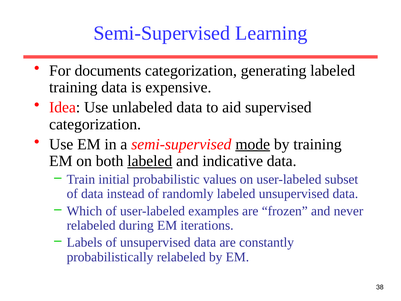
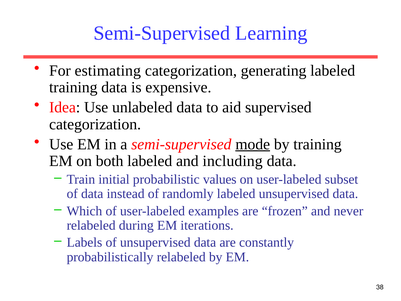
documents: documents -> estimating
labeled at (150, 161) underline: present -> none
indicative: indicative -> including
